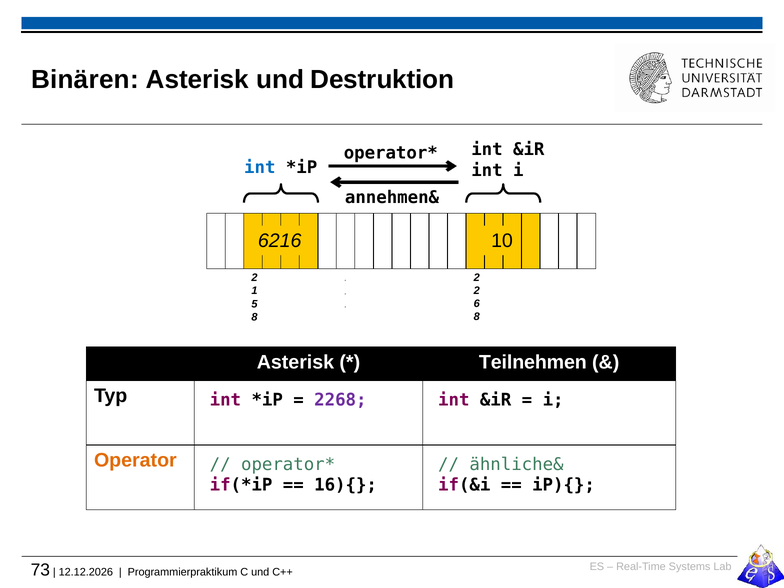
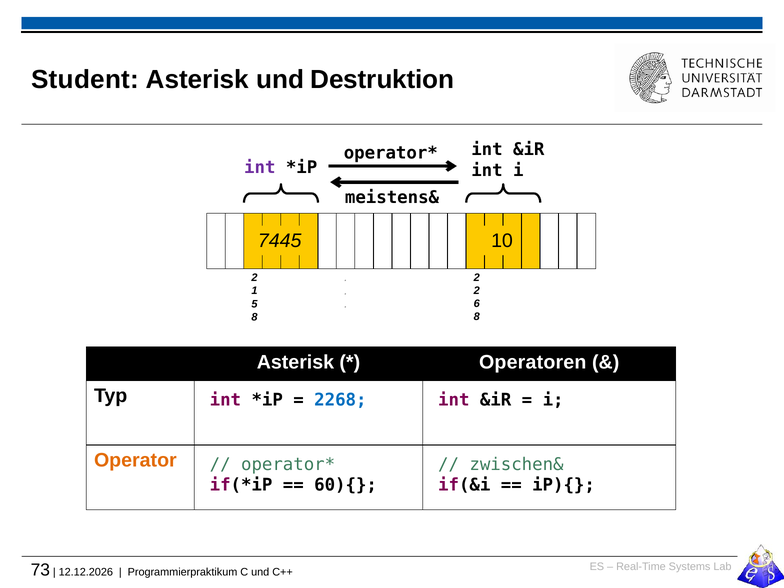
Binären: Binären -> Student
int at (260, 168) colour: blue -> purple
annehmen&: annehmen& -> meistens&
6216: 6216 -> 7445
Teilnehmen: Teilnehmen -> Operatoren
2268 colour: purple -> blue
ähnliche&: ähnliche& -> zwischen&
16){: 16){ -> 60){
